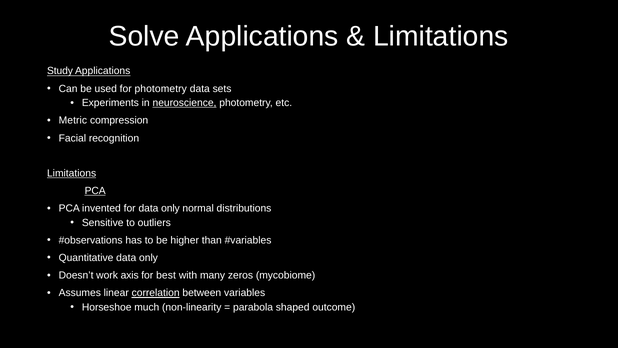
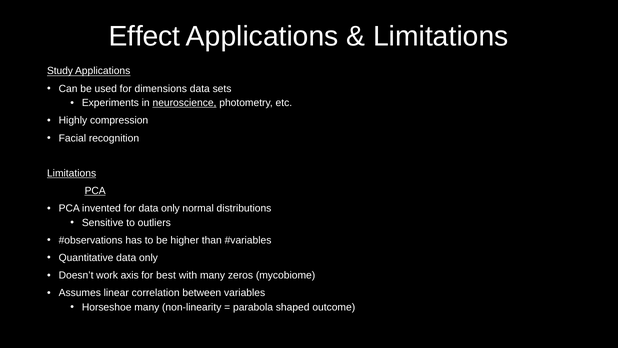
Solve: Solve -> Effect
for photometry: photometry -> dimensions
Metric: Metric -> Highly
correlation underline: present -> none
Horseshoe much: much -> many
